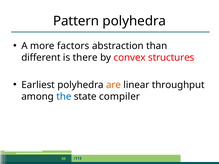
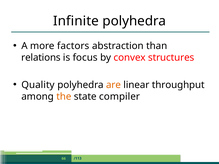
Pattern: Pattern -> Infinite
different: different -> relations
there: there -> focus
Earliest: Earliest -> Quality
the colour: blue -> orange
